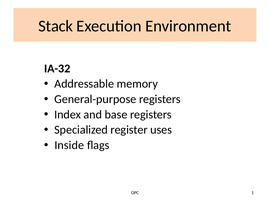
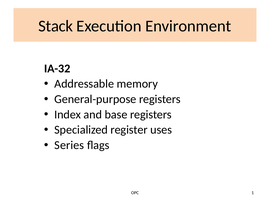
Inside: Inside -> Series
